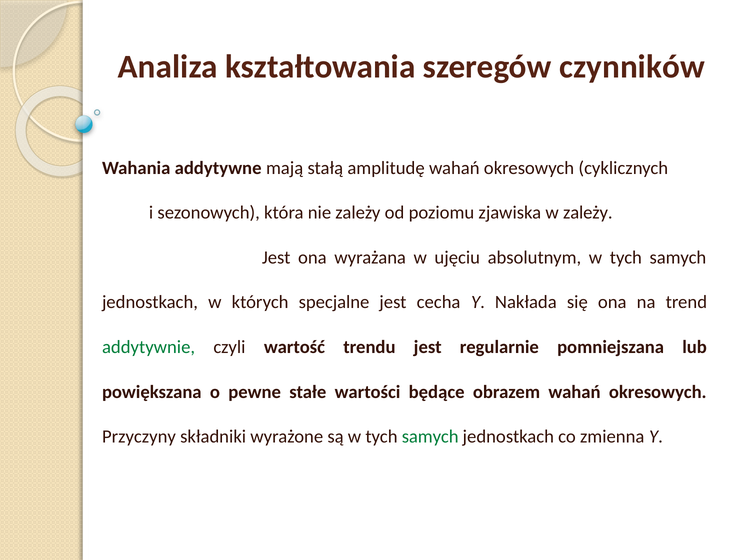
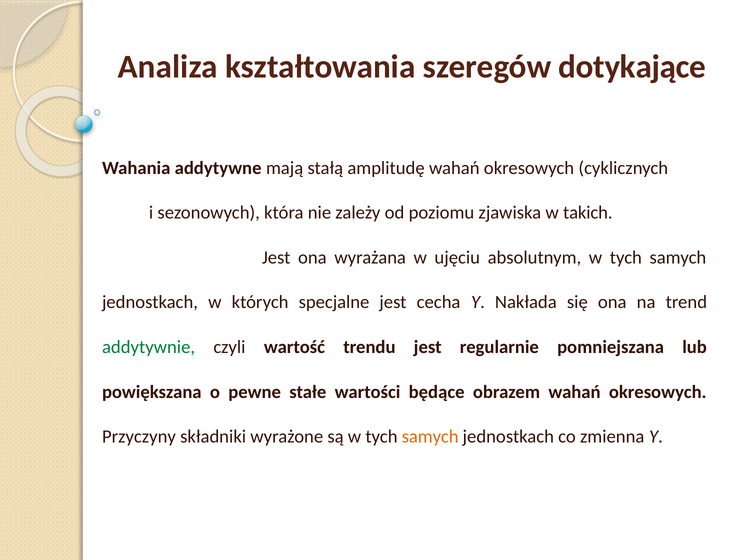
czynników: czynników -> dotykające
w zależy: zależy -> takich
samych at (430, 437) colour: green -> orange
